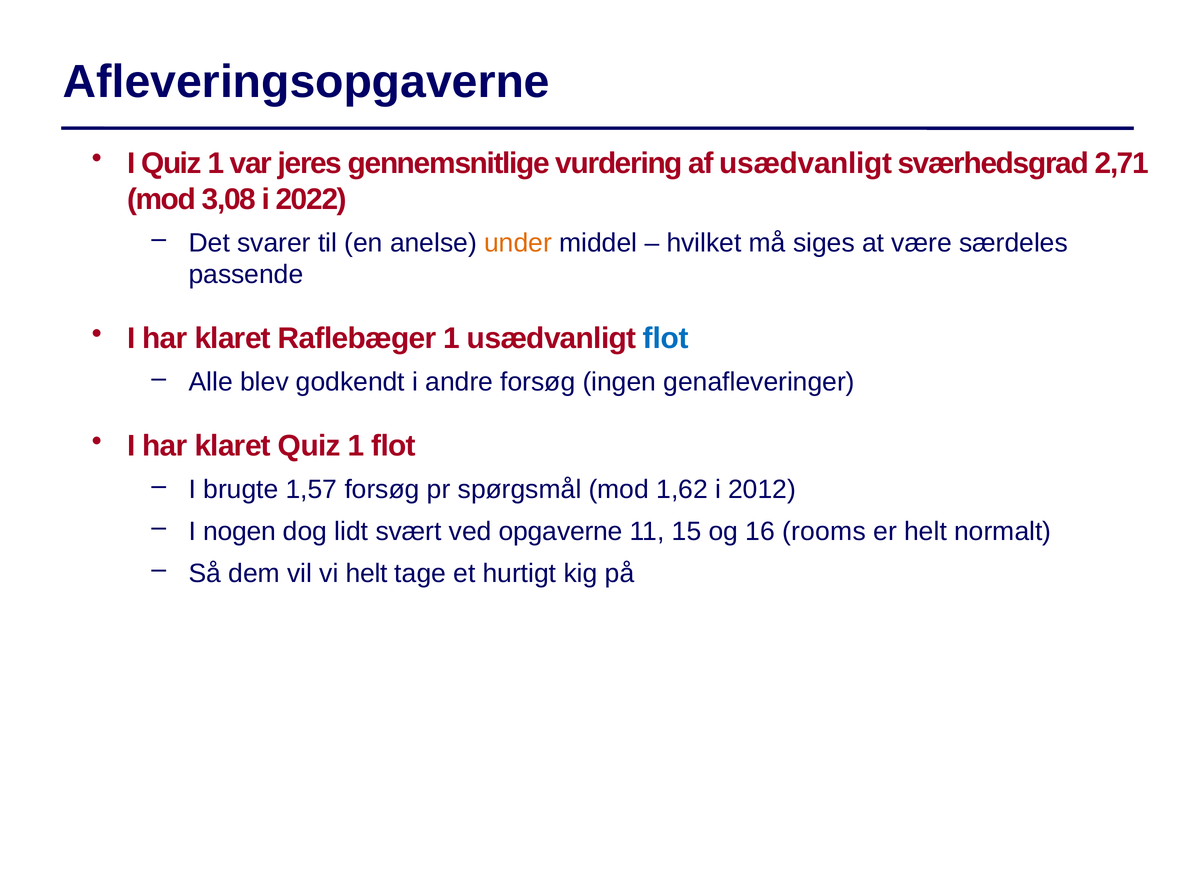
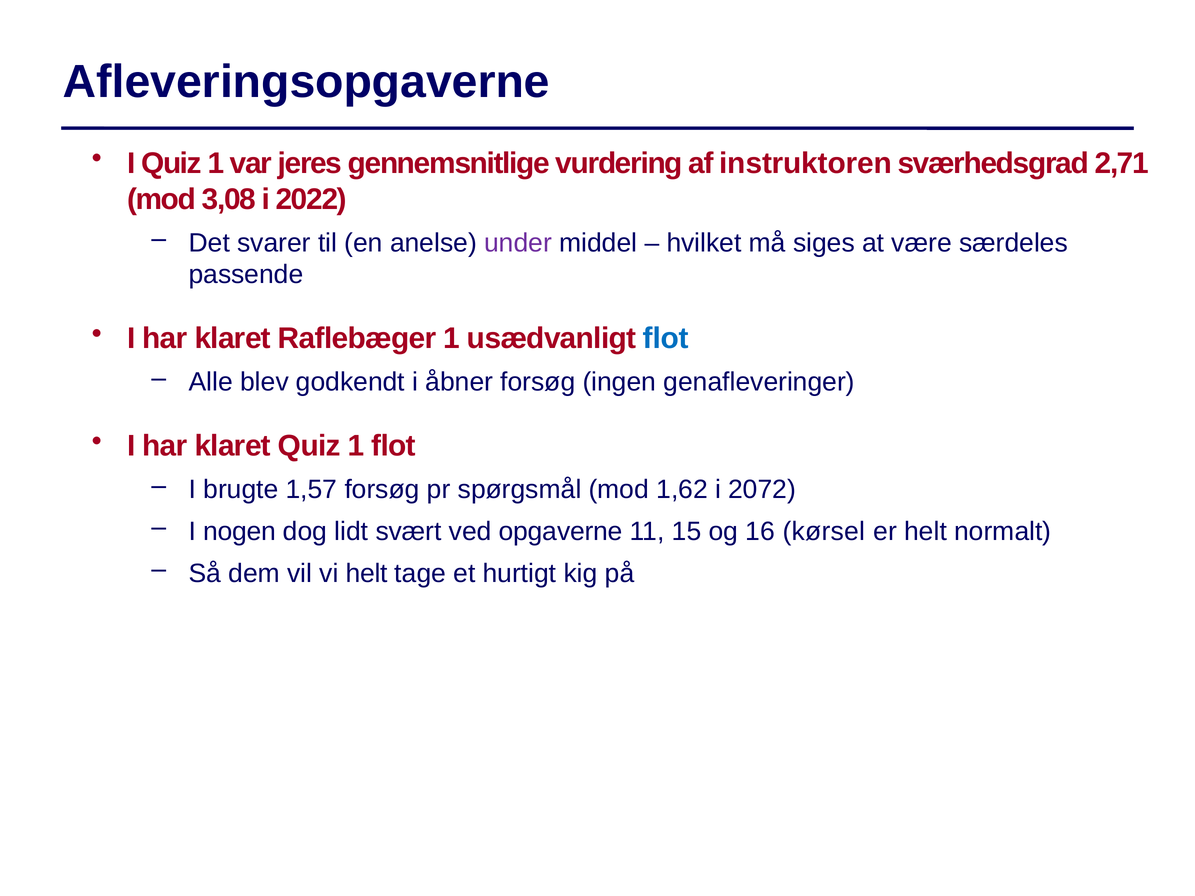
af usædvanligt: usædvanligt -> instruktoren
under colour: orange -> purple
andre: andre -> åbner
2012: 2012 -> 2072
rooms: rooms -> kørsel
